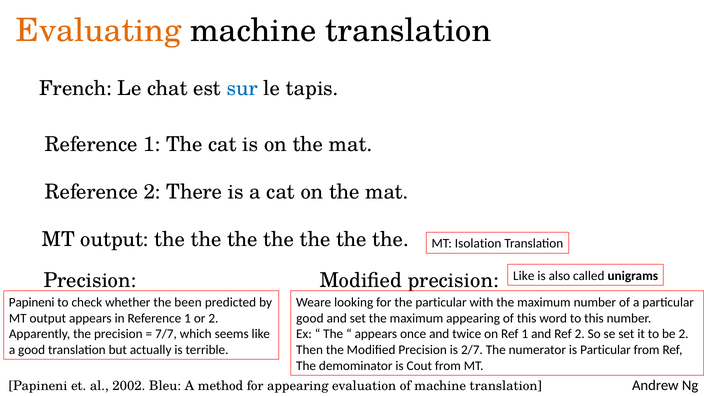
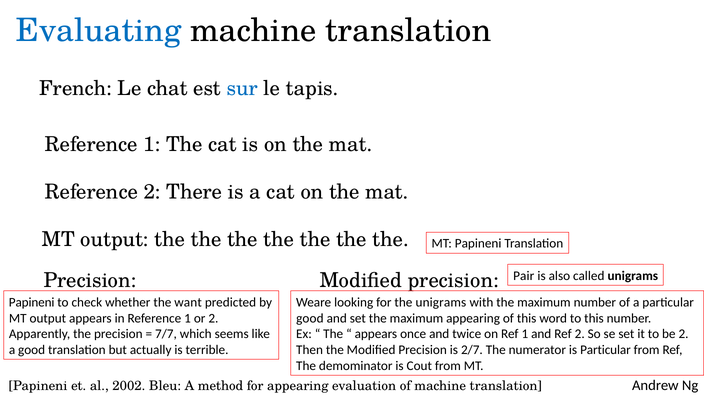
Evaluating colour: orange -> blue
MT Isolation: Isolation -> Papineni
Like at (524, 276): Like -> Pair
been: been -> want
the particular: particular -> unigrams
